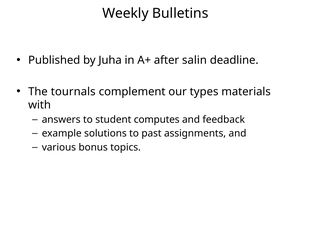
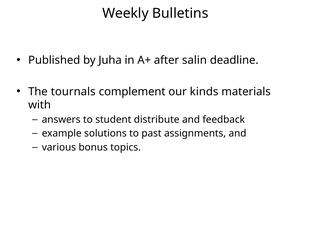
types: types -> kinds
computes: computes -> distribute
